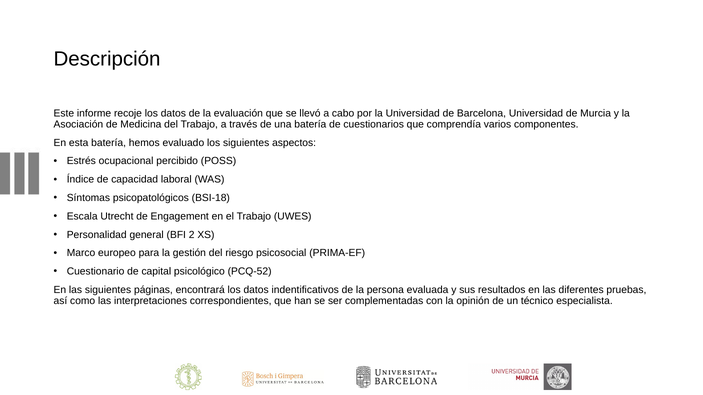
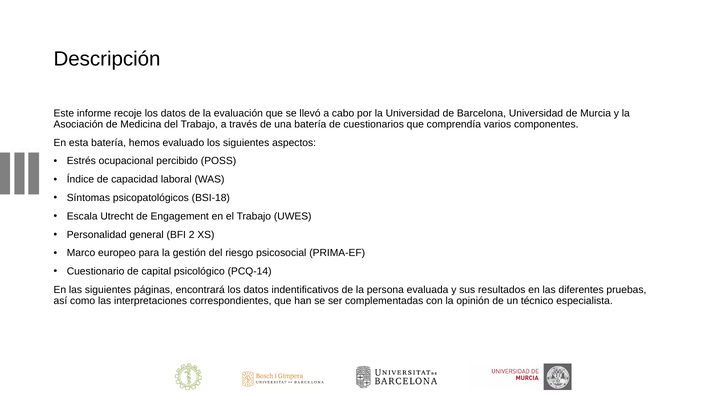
PCQ-52: PCQ-52 -> PCQ-14
